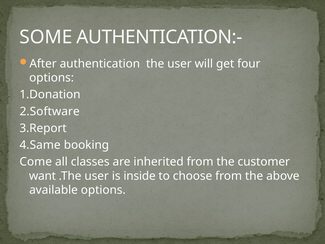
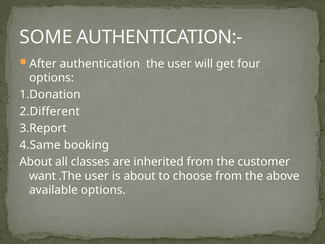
2.Software: 2.Software -> 2.Different
Come at (36, 162): Come -> About
is inside: inside -> about
